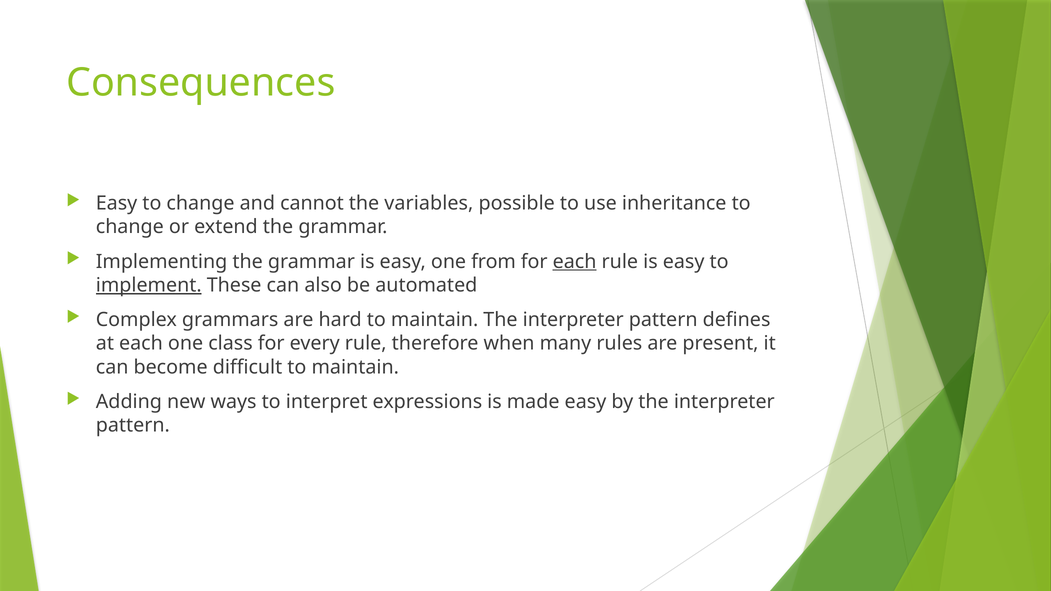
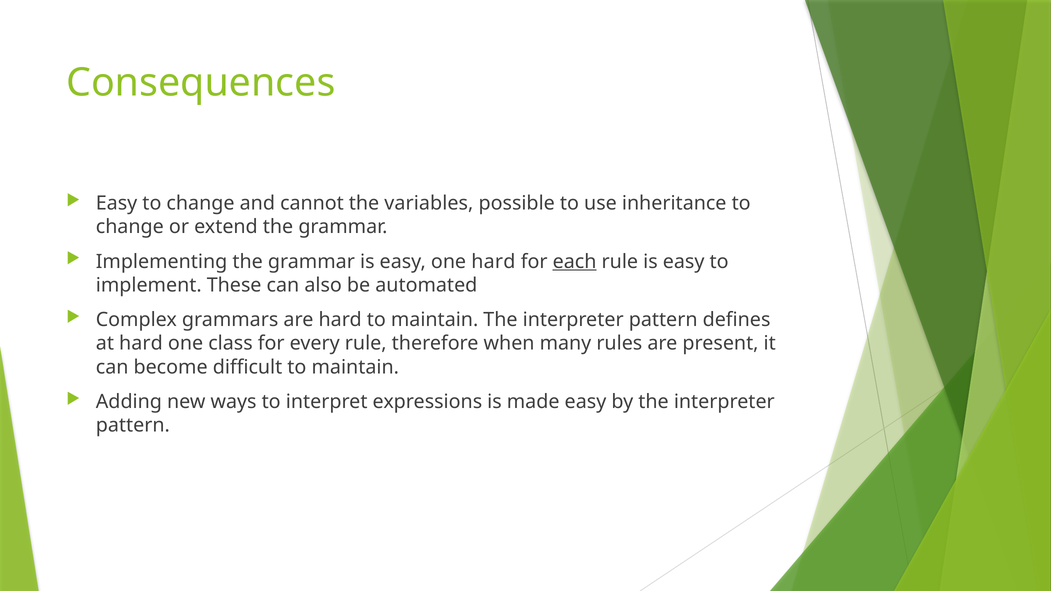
one from: from -> hard
implement underline: present -> none
at each: each -> hard
